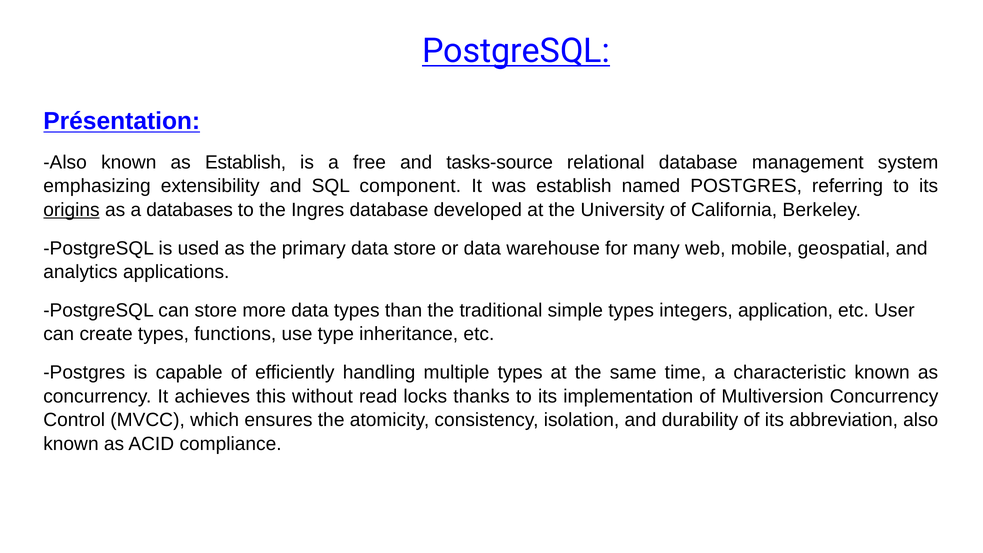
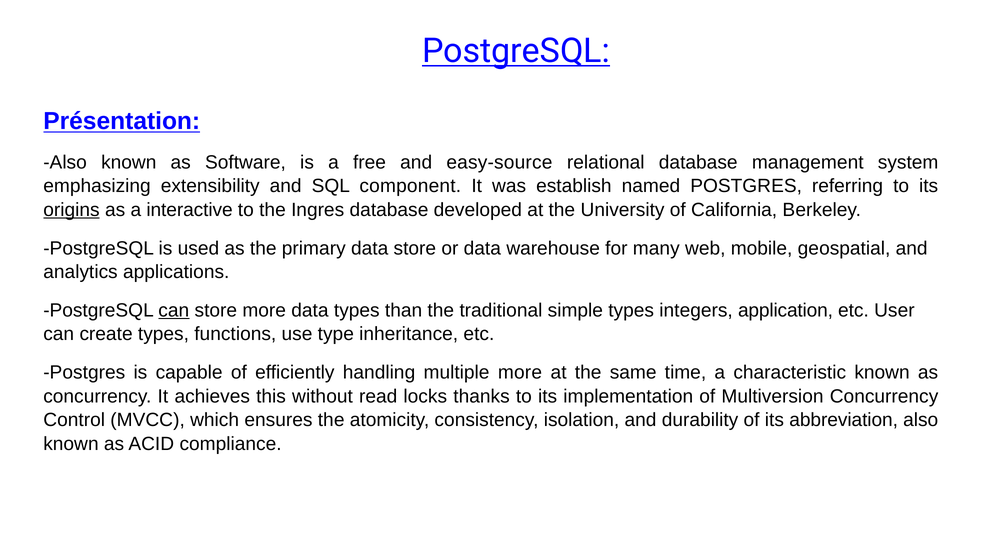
as Establish: Establish -> Software
tasks-source: tasks-source -> easy-source
databases: databases -> interactive
can at (174, 310) underline: none -> present
multiple types: types -> more
